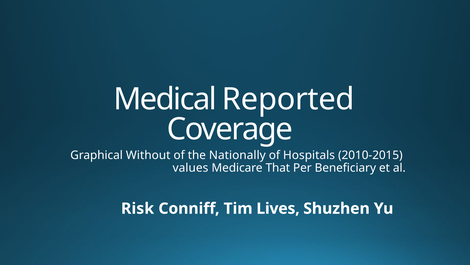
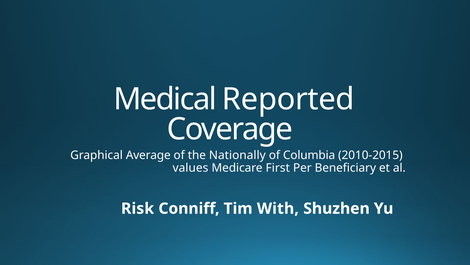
Without: Without -> Average
Hospitals: Hospitals -> Columbia
That: That -> First
Lives: Lives -> With
